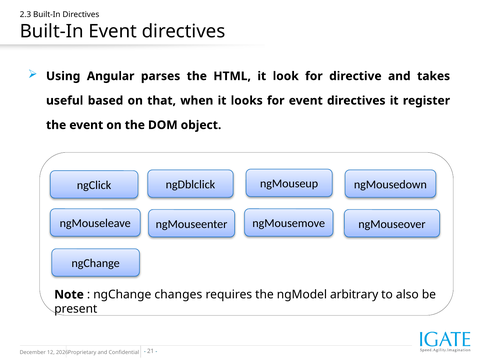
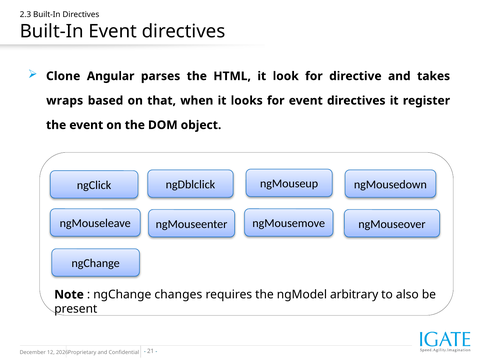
Using: Using -> Clone
useful: useful -> wraps
